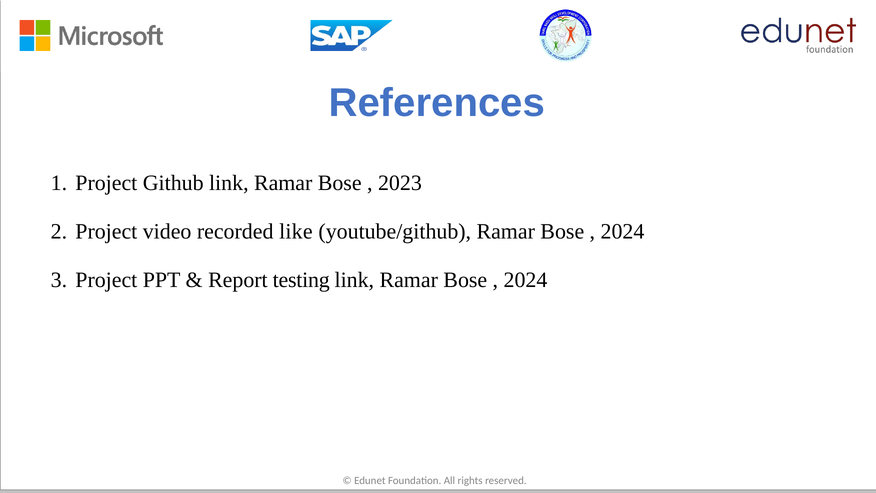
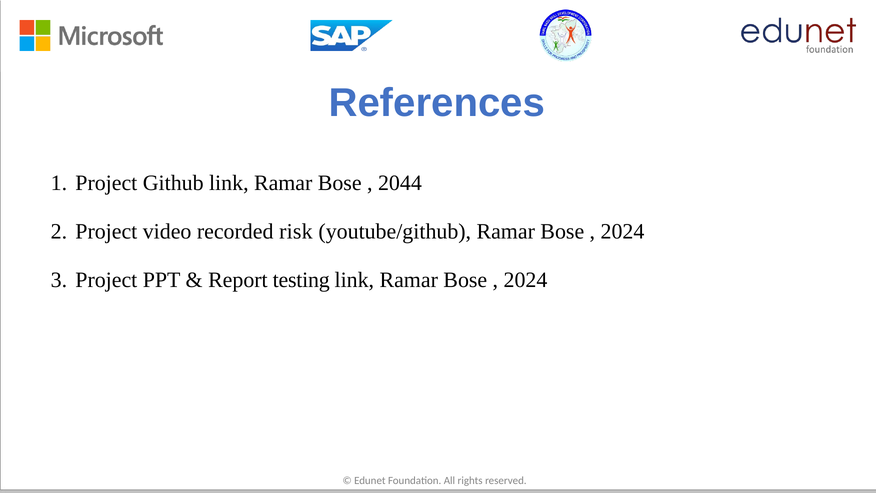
2023: 2023 -> 2044
like: like -> risk
